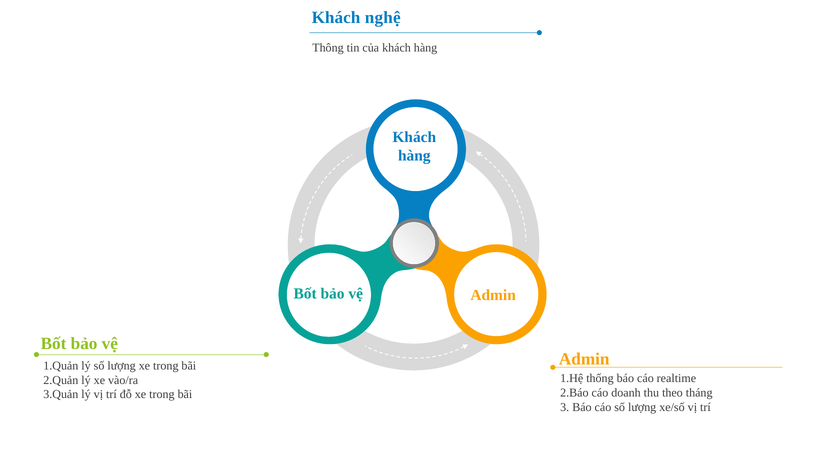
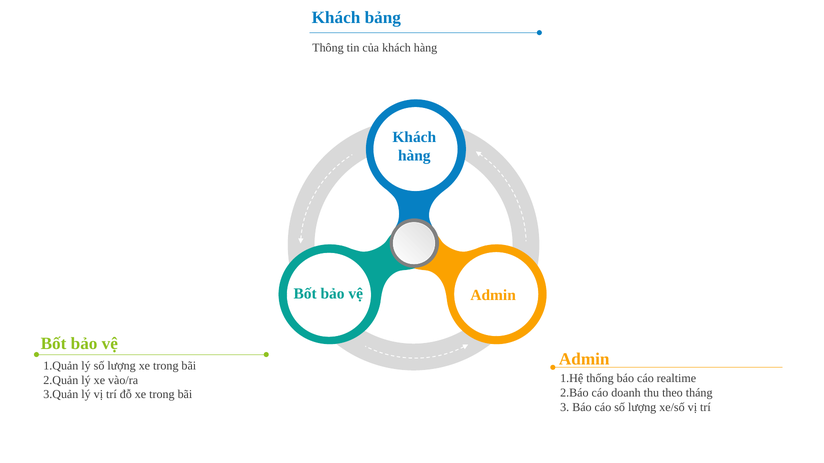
nghệ: nghệ -> bảng
